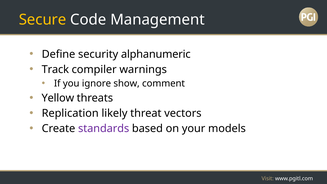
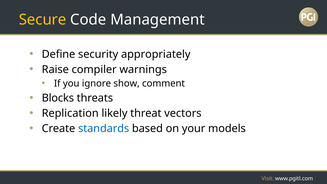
alphanumeric: alphanumeric -> appropriately
Track: Track -> Raise
Yellow: Yellow -> Blocks
standards colour: purple -> blue
